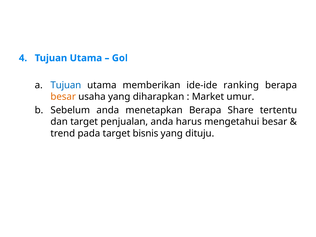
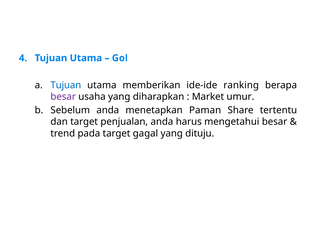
besar at (63, 97) colour: orange -> purple
menetapkan Berapa: Berapa -> Paman
bisnis: bisnis -> gagal
